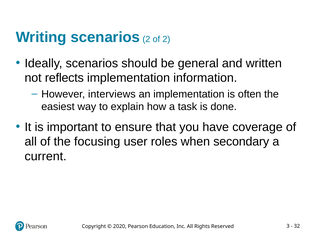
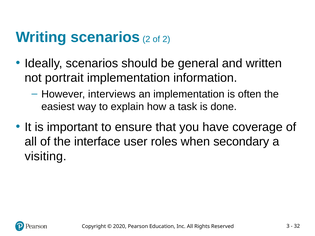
reflects: reflects -> portrait
focusing: focusing -> interface
current: current -> visiting
